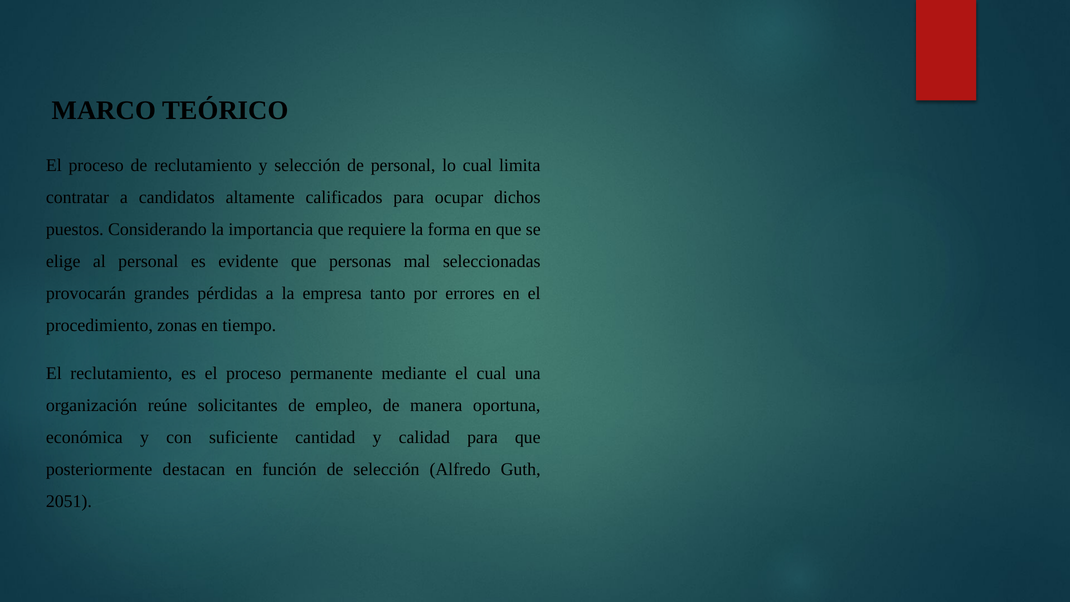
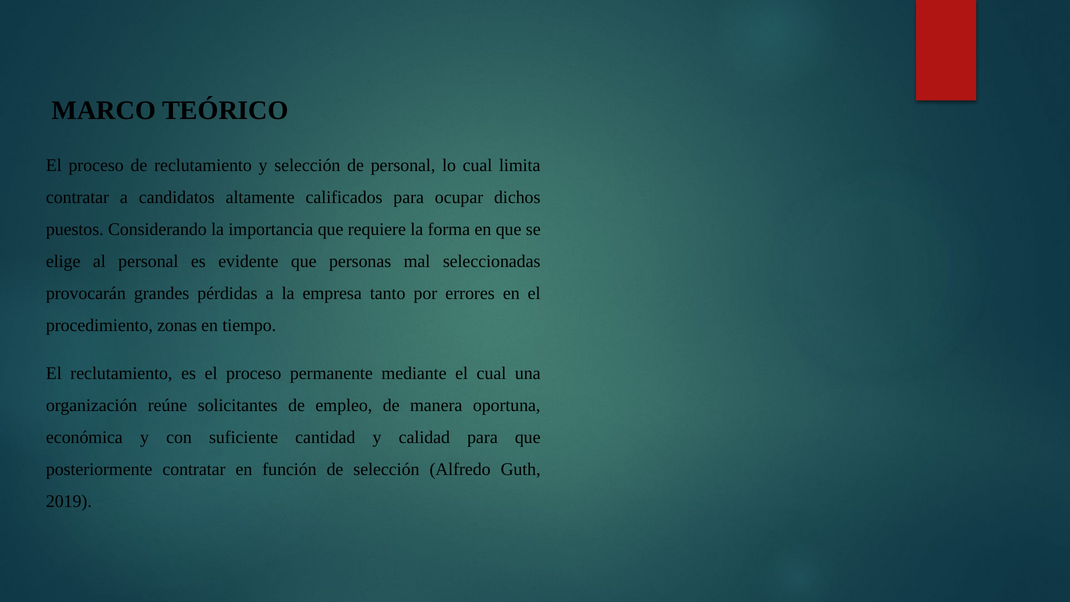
posteriormente destacan: destacan -> contratar
2051: 2051 -> 2019
